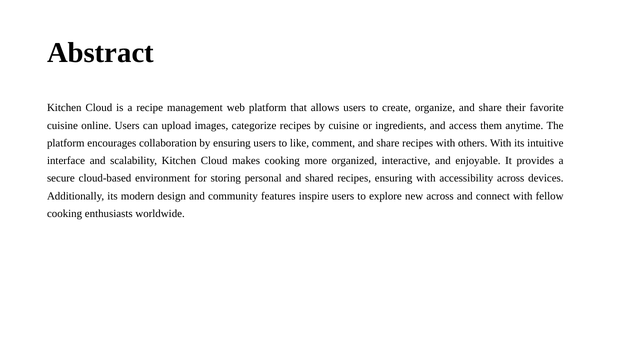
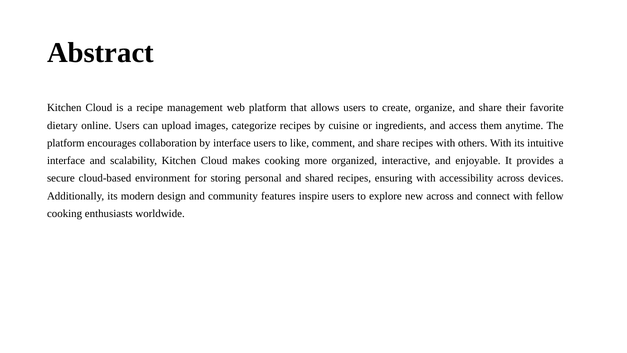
cuisine at (62, 125): cuisine -> dietary
by ensuring: ensuring -> interface
